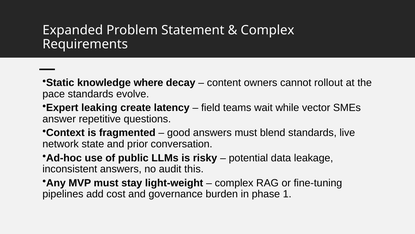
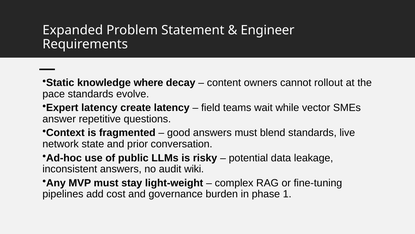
Complex at (267, 30): Complex -> Engineer
Expert leaking: leaking -> latency
this: this -> wiki
